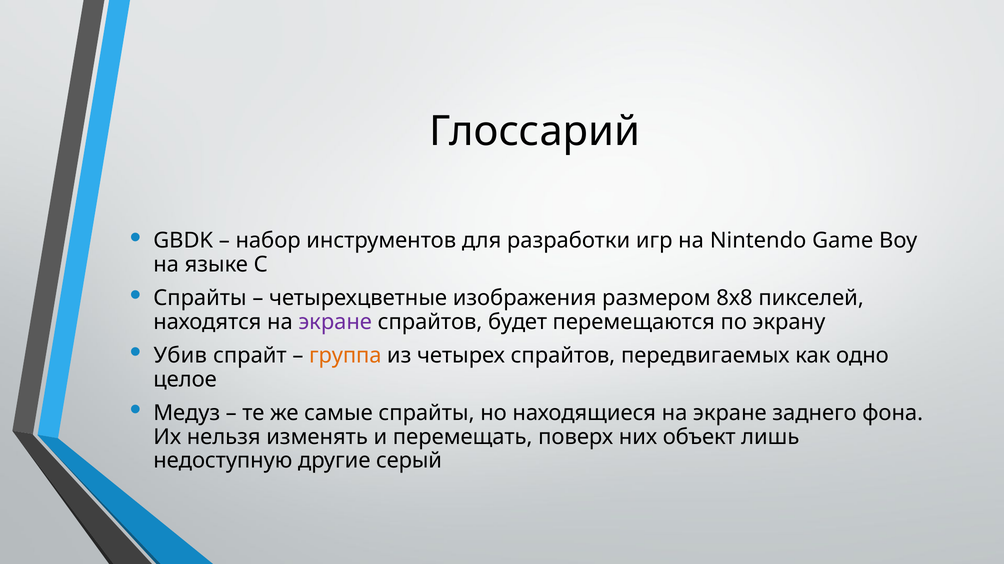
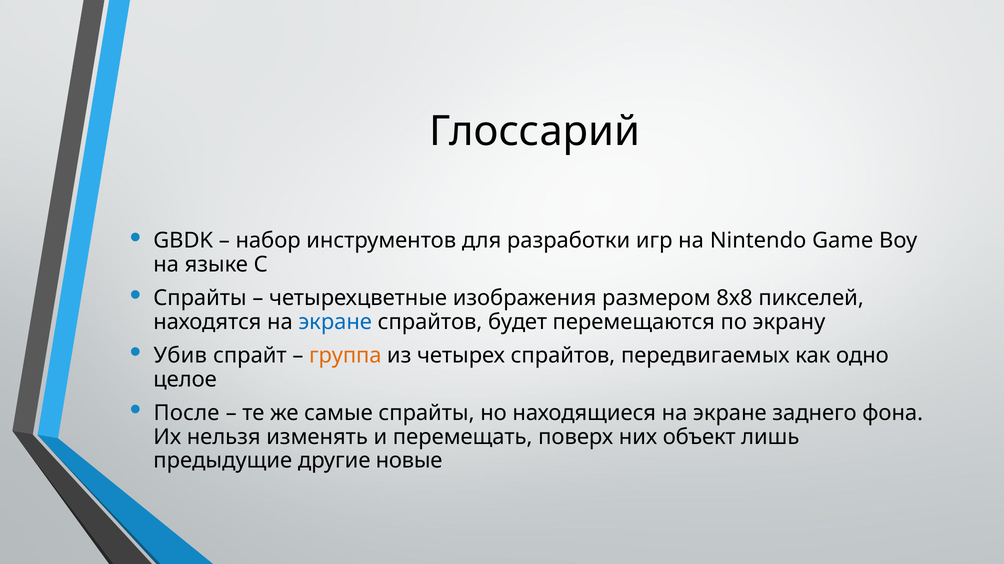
экране at (335, 322) colour: purple -> blue
Медуз: Медуз -> После
недоступную: недоступную -> предыдущие
серый: серый -> новые
